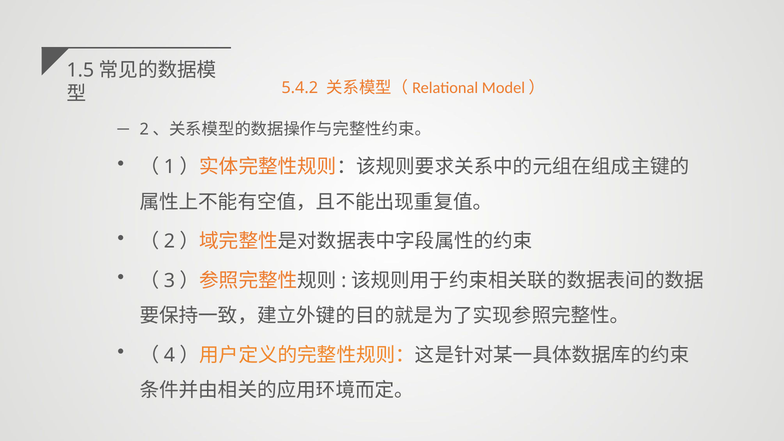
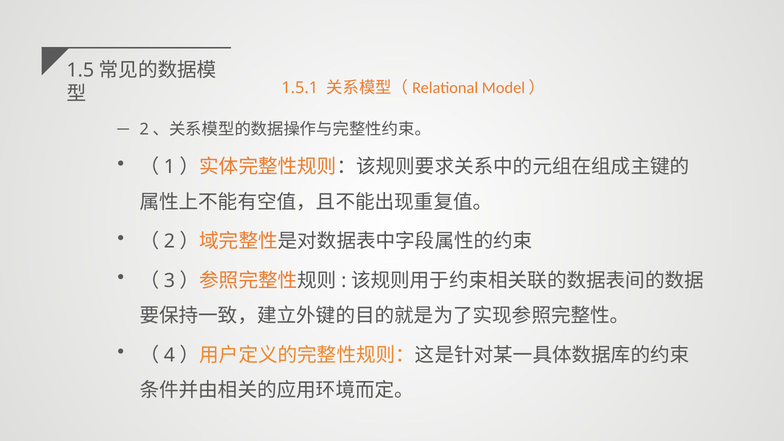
5.4.2: 5.4.2 -> 1.5.1
